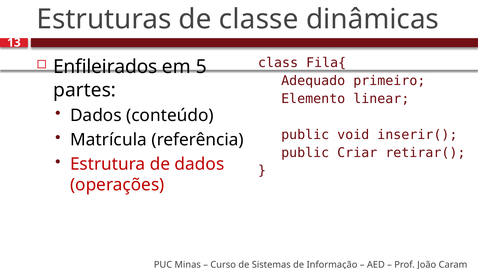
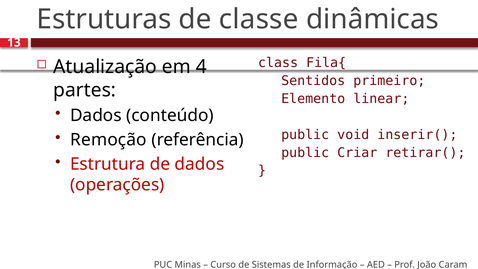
Enfileirados: Enfileirados -> Atualização
5: 5 -> 4
Adequado: Adequado -> Sentidos
Matrícula: Matrícula -> Remoção
